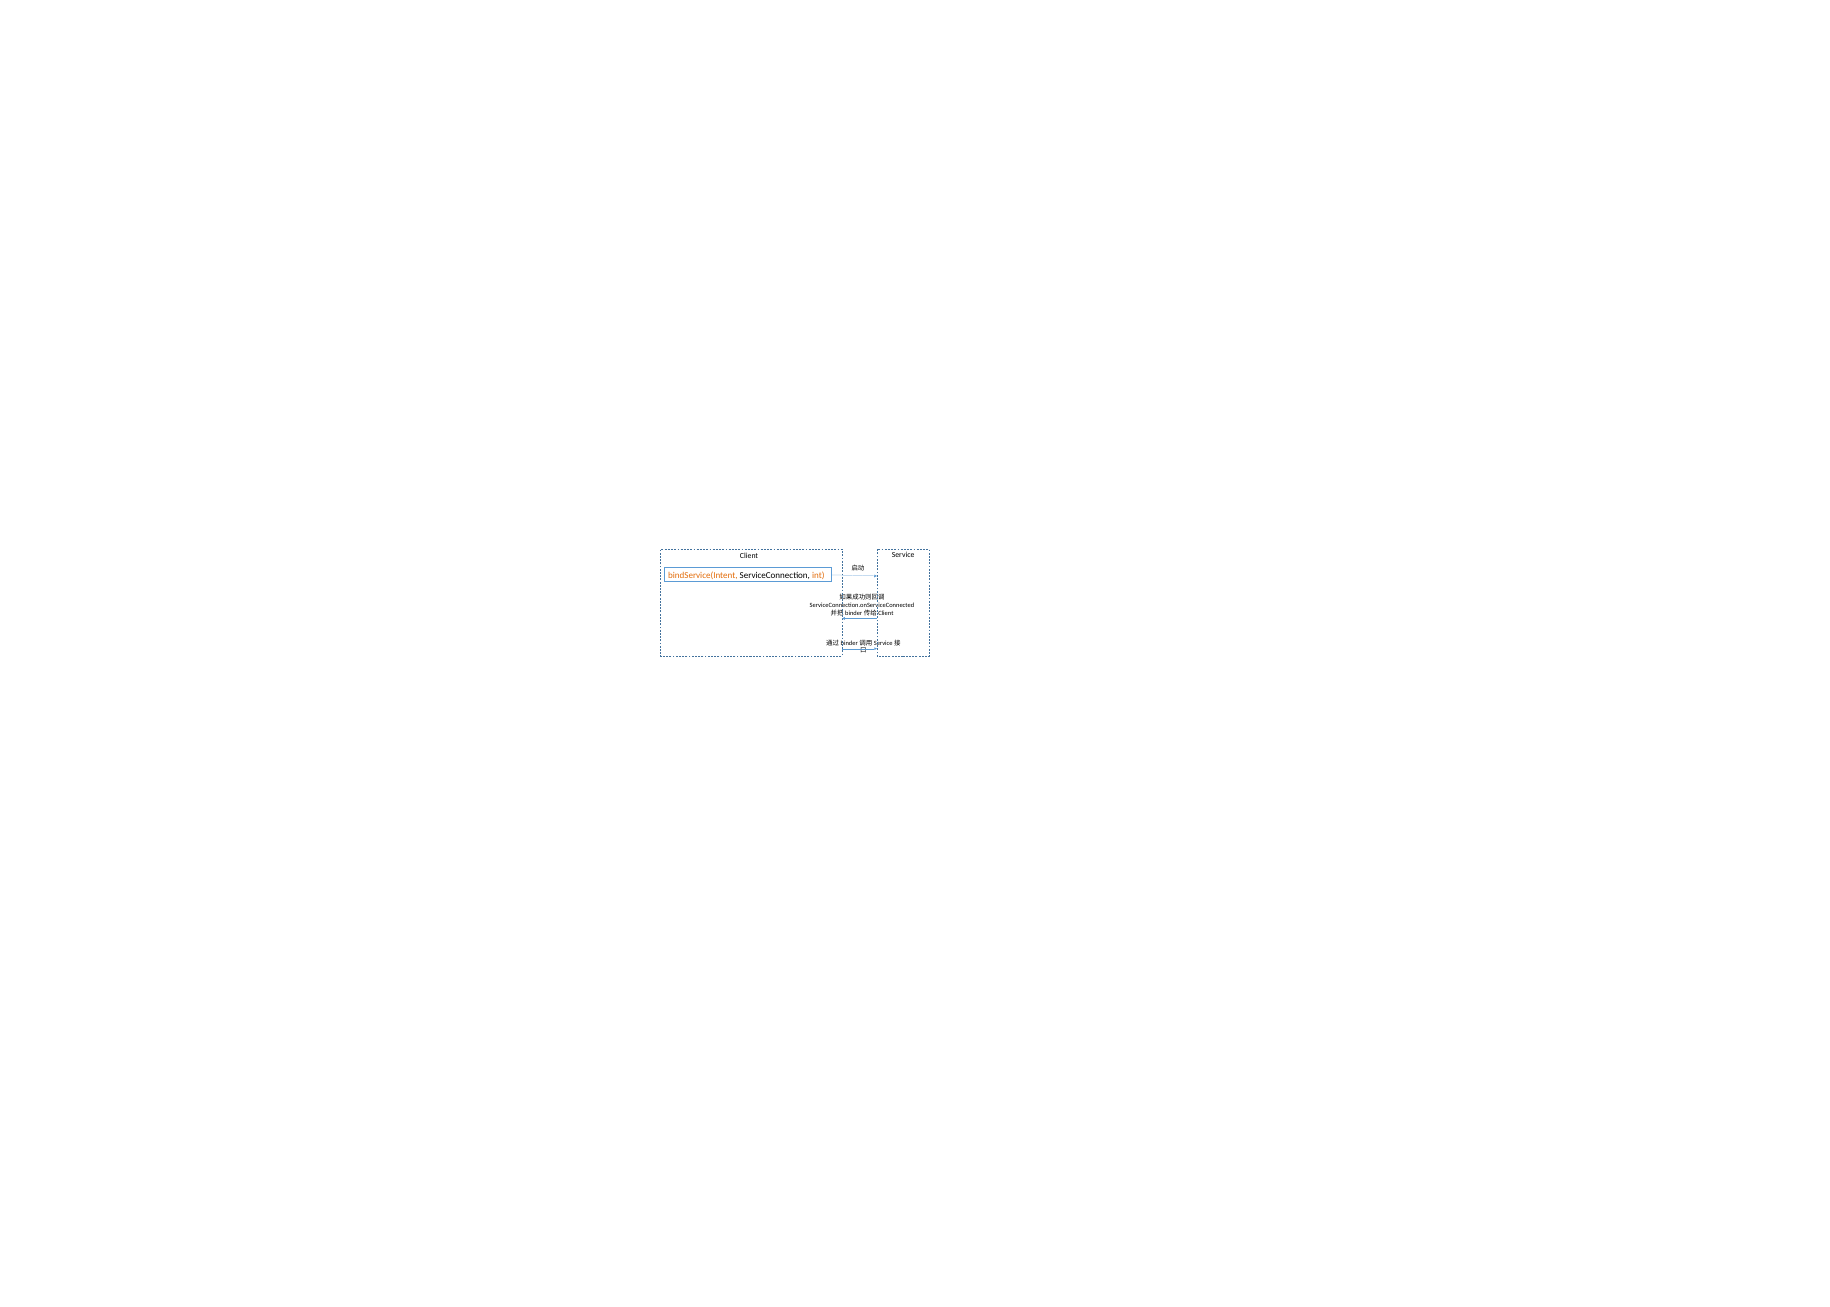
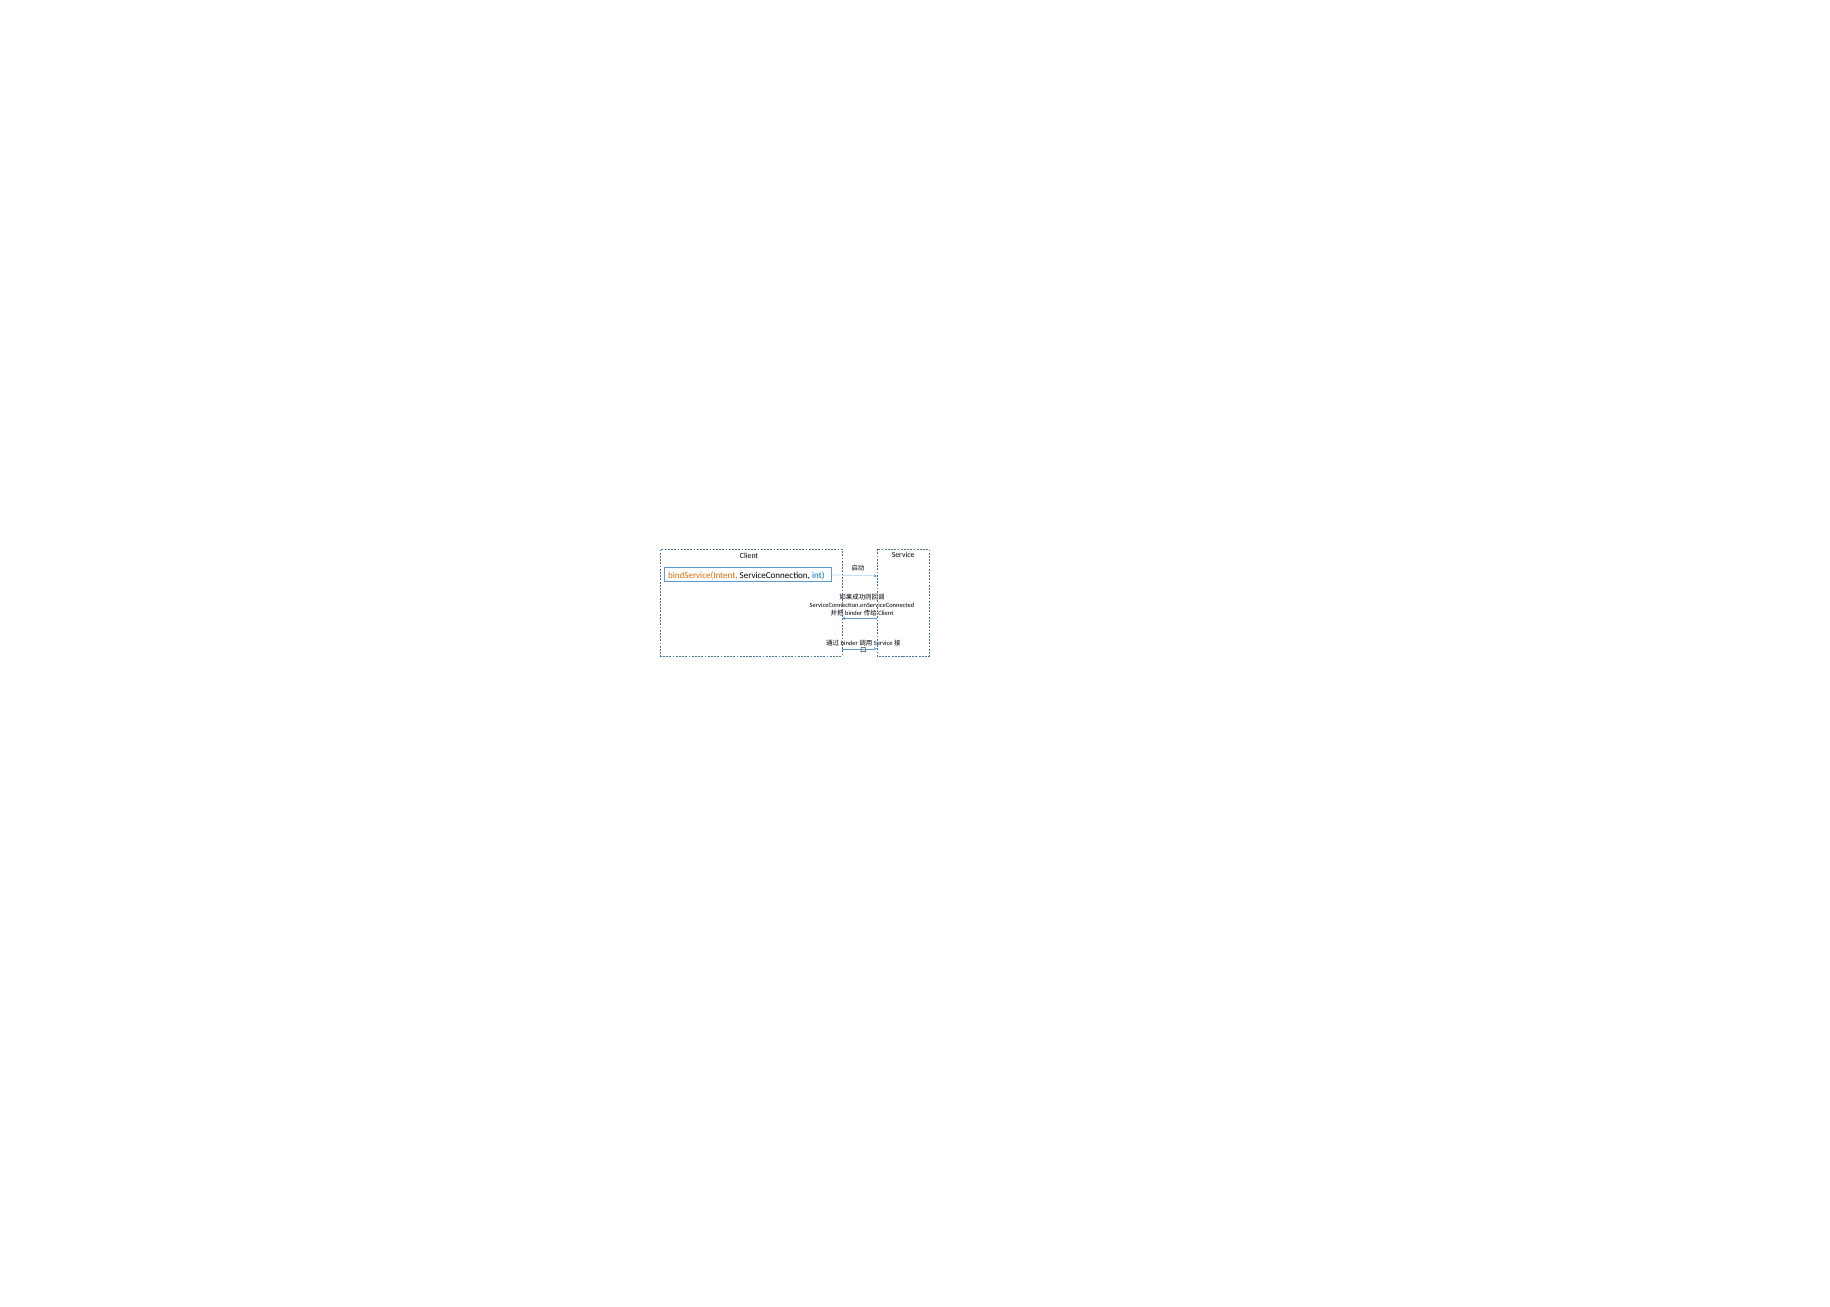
int colour: orange -> blue
